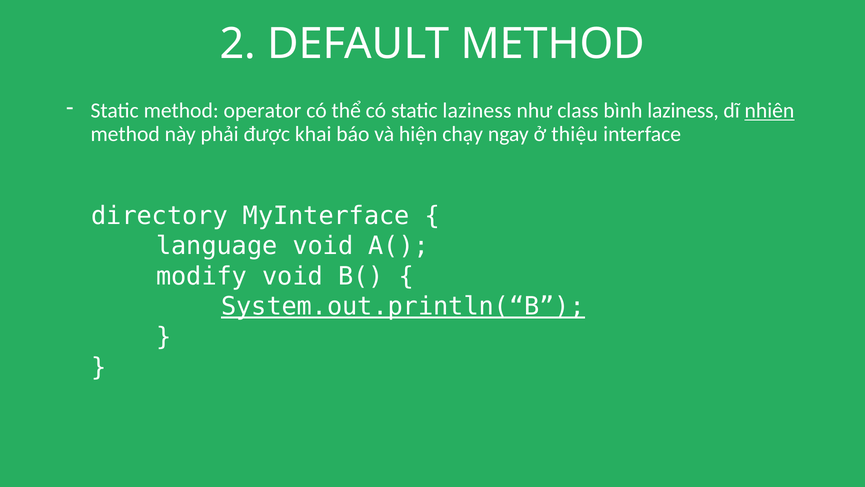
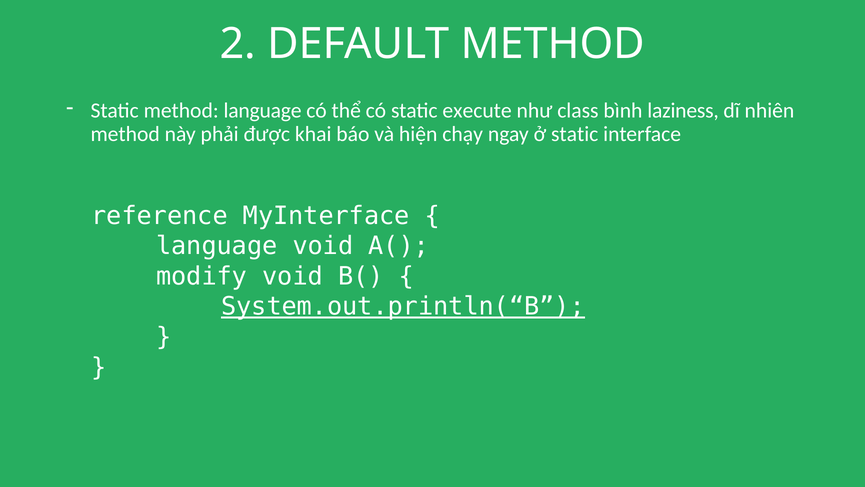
method operator: operator -> language
static laziness: laziness -> execute
nhiên underline: present -> none
ở thiệu: thiệu -> static
directory: directory -> reference
